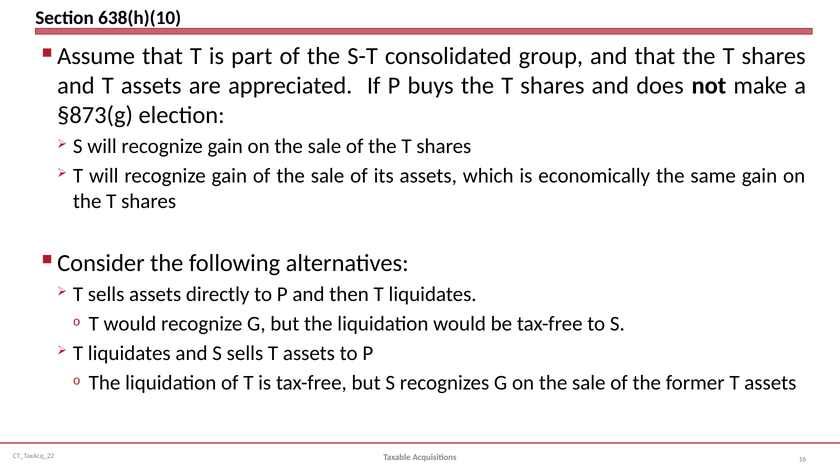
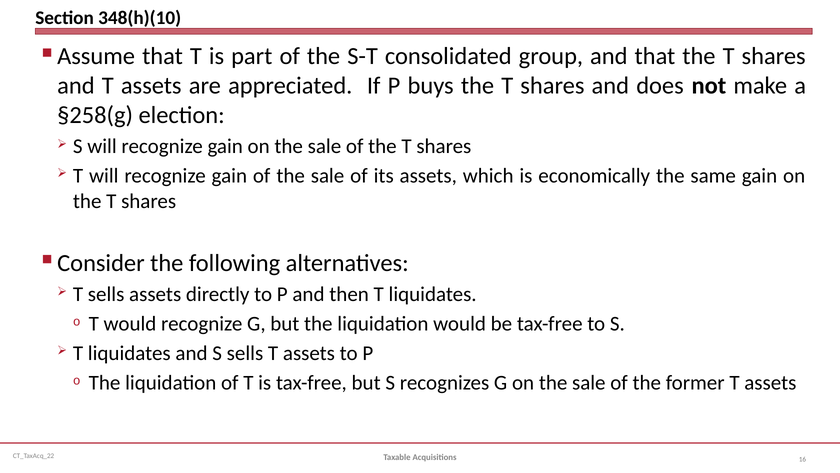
638(h)(10: 638(h)(10 -> 348(h)(10
§873(g: §873(g -> §258(g
